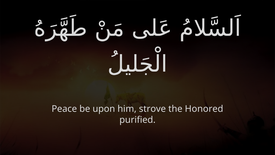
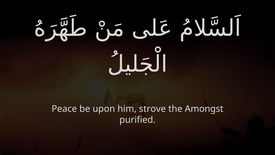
Honored: Honored -> Amongst
